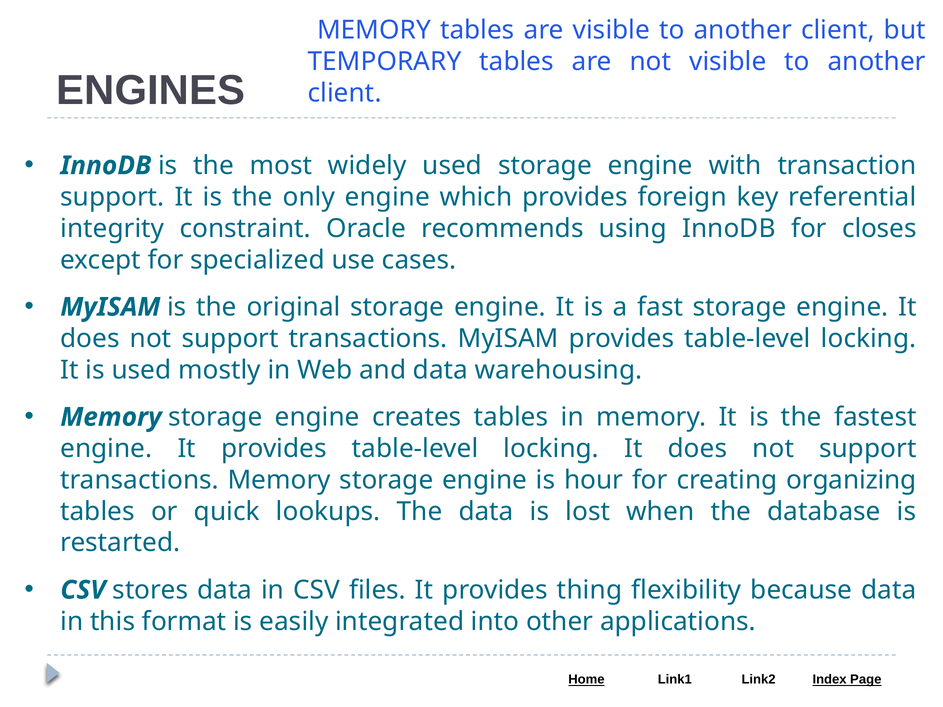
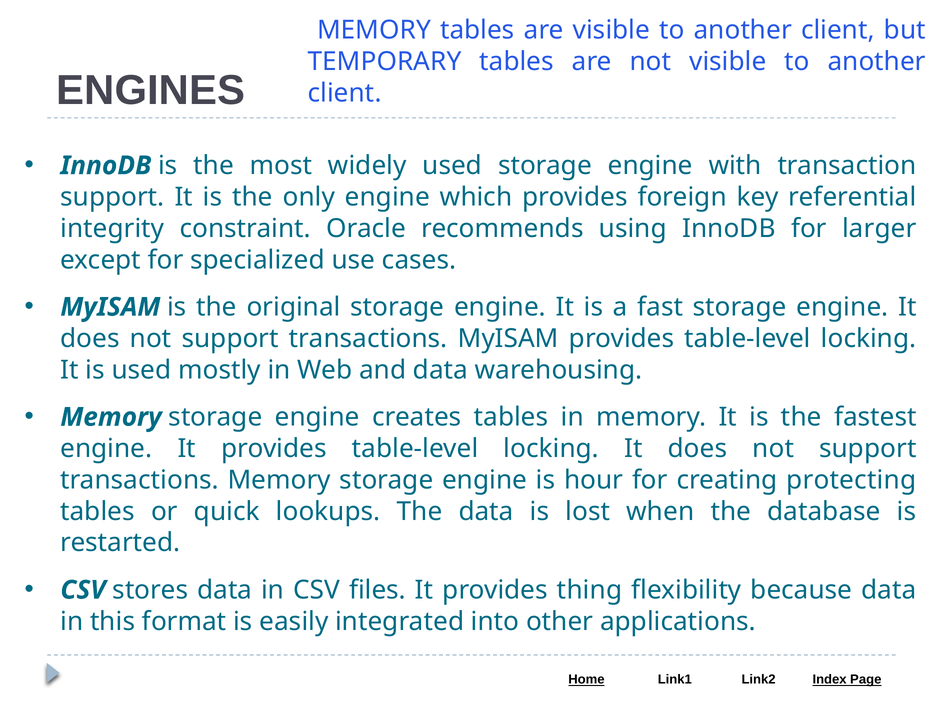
closes: closes -> larger
organizing: organizing -> protecting
